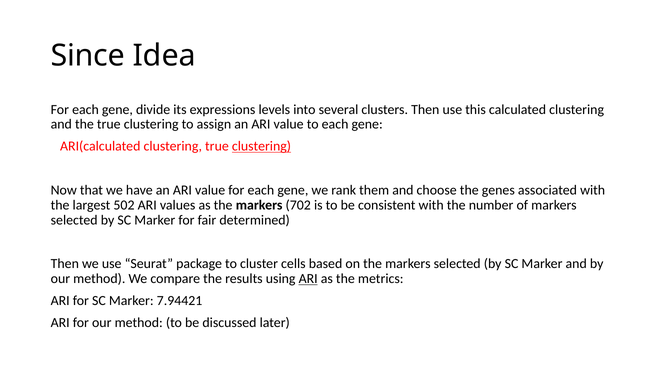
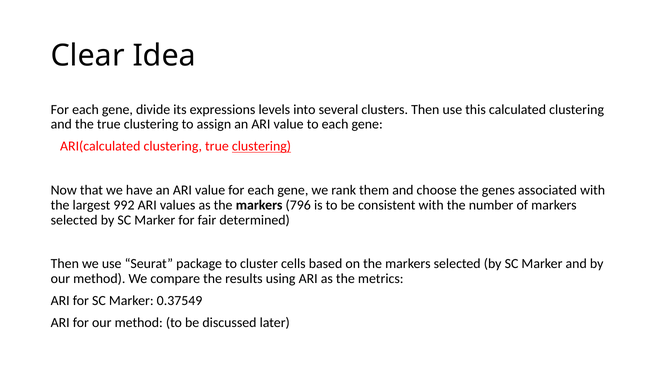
Since: Since -> Clear
502: 502 -> 992
702: 702 -> 796
ARI at (308, 279) underline: present -> none
7.94421: 7.94421 -> 0.37549
